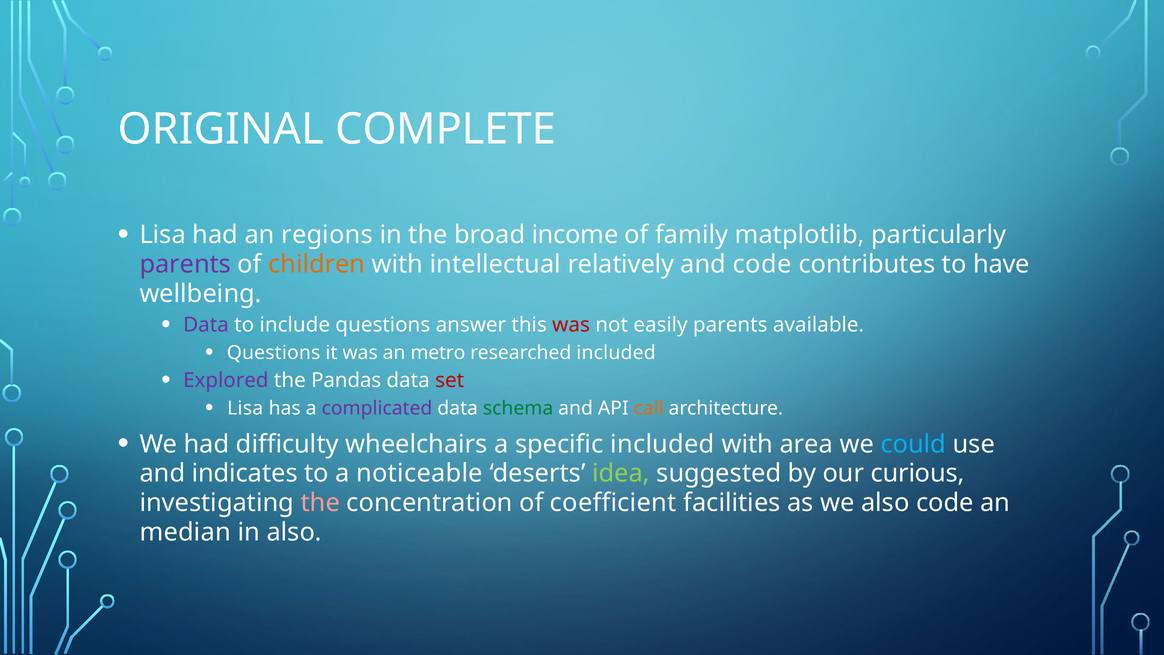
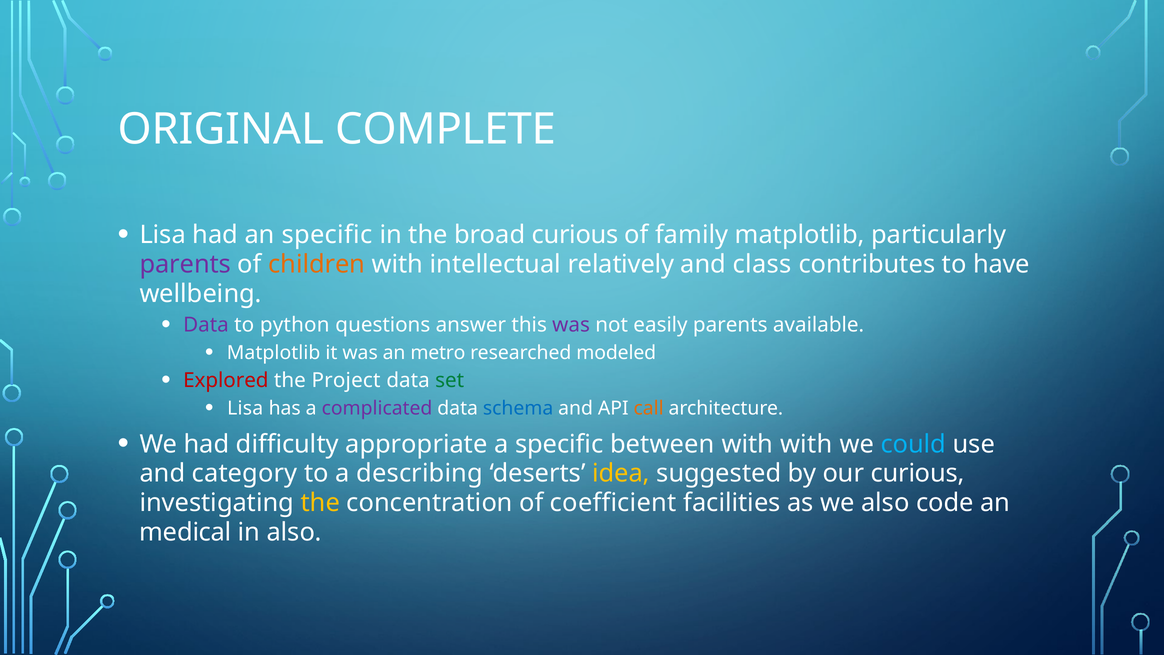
an regions: regions -> specific
broad income: income -> curious
and code: code -> class
include: include -> python
was at (571, 325) colour: red -> purple
Questions at (274, 352): Questions -> Matplotlib
researched included: included -> modeled
Explored colour: purple -> red
Pandas: Pandas -> Project
set colour: red -> green
schema colour: green -> blue
wheelchairs: wheelchairs -> appropriate
specific included: included -> between
with area: area -> with
indicates: indicates -> category
noticeable: noticeable -> describing
idea colour: light green -> yellow
the at (320, 503) colour: pink -> yellow
median: median -> medical
